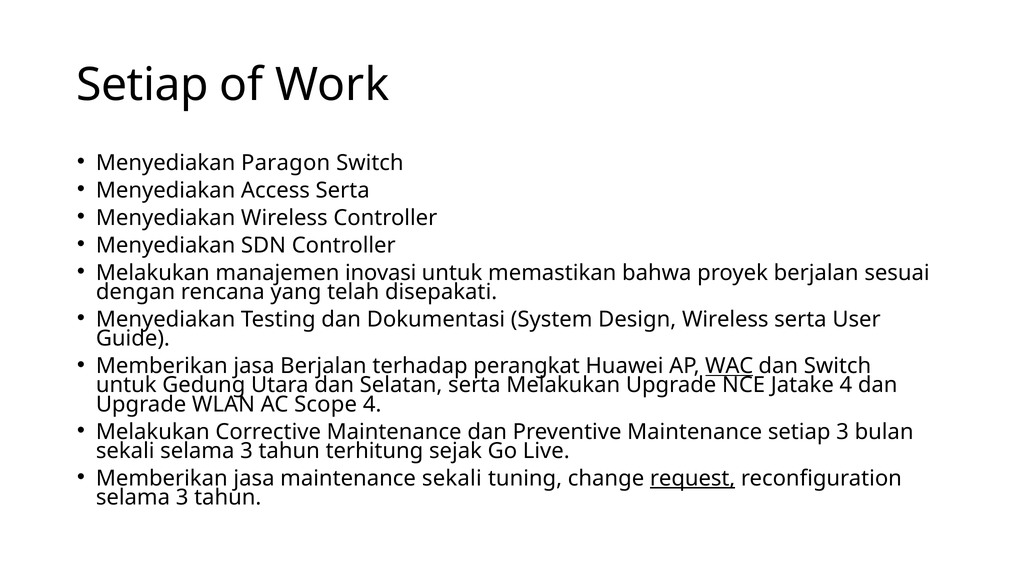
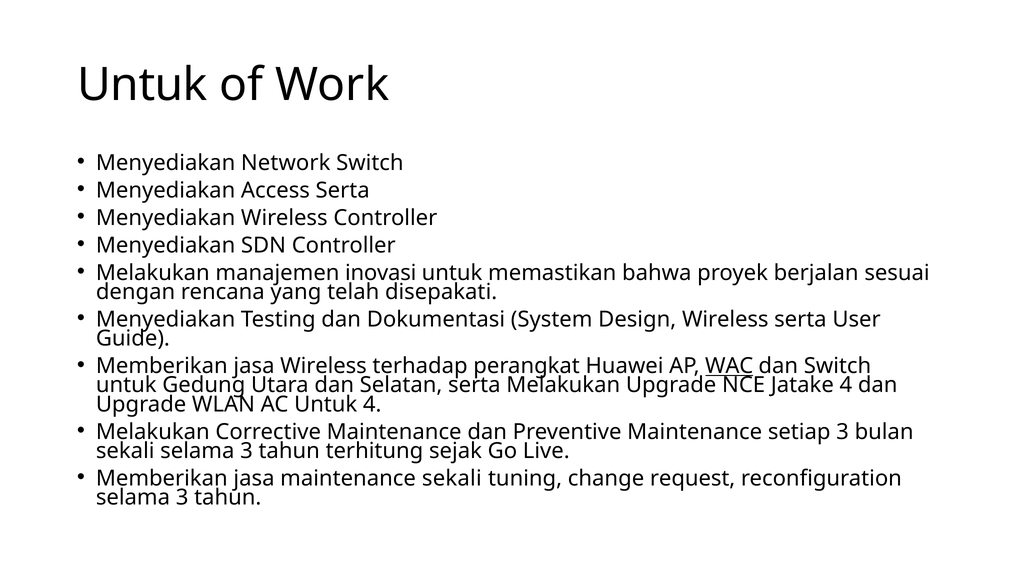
Setiap at (142, 85): Setiap -> Untuk
Paragon: Paragon -> Network
jasa Berjalan: Berjalan -> Wireless
AC Scope: Scope -> Untuk
request underline: present -> none
